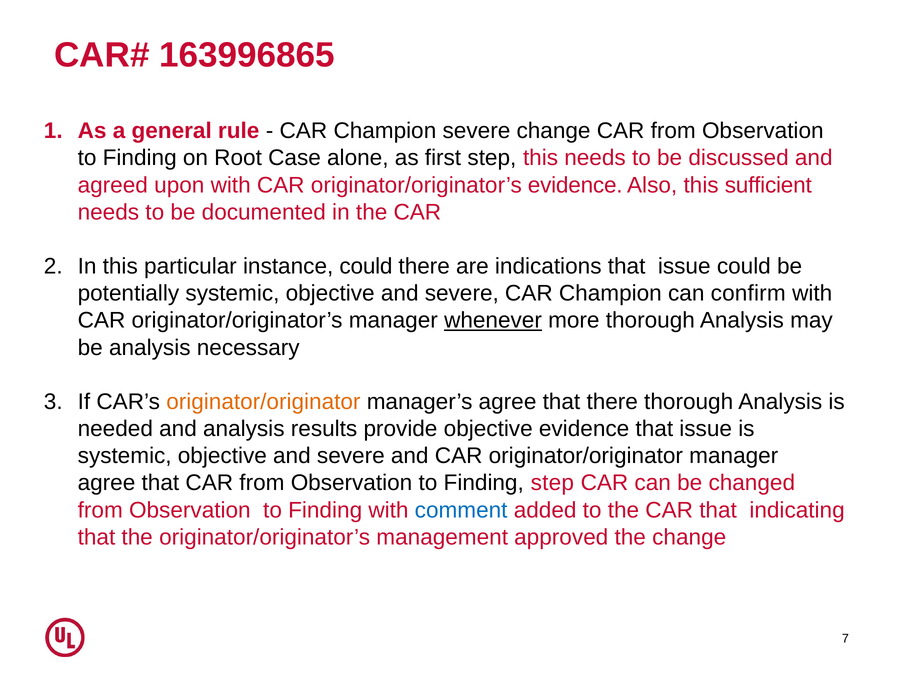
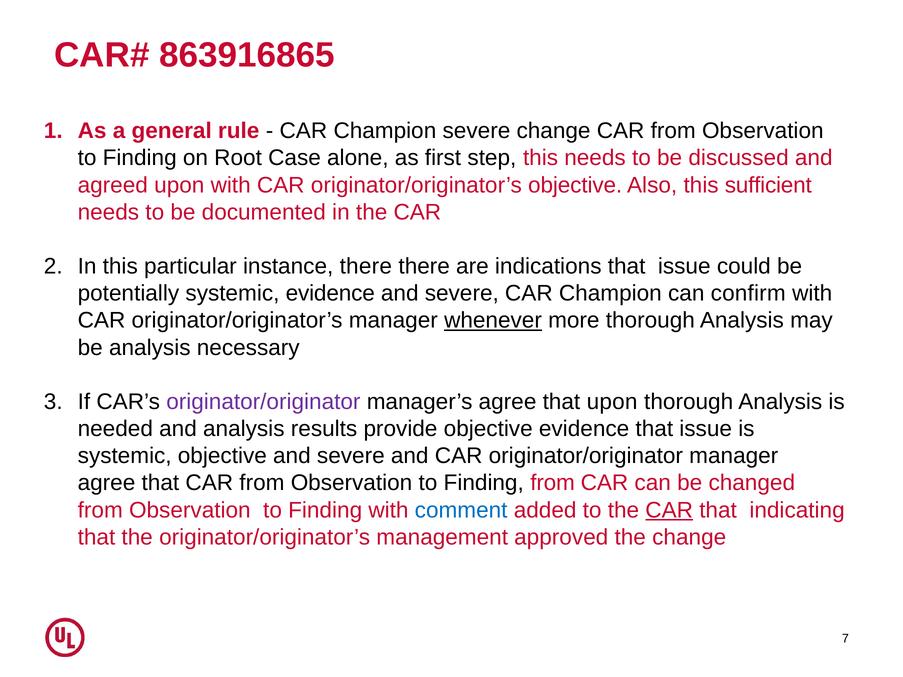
163996865: 163996865 -> 863916865
originator/originator’s evidence: evidence -> objective
instance could: could -> there
potentially systemic objective: objective -> evidence
originator/originator at (263, 402) colour: orange -> purple
that there: there -> upon
Finding step: step -> from
CAR at (669, 510) underline: none -> present
